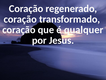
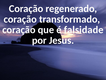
qualquer: qualquer -> falsidade
